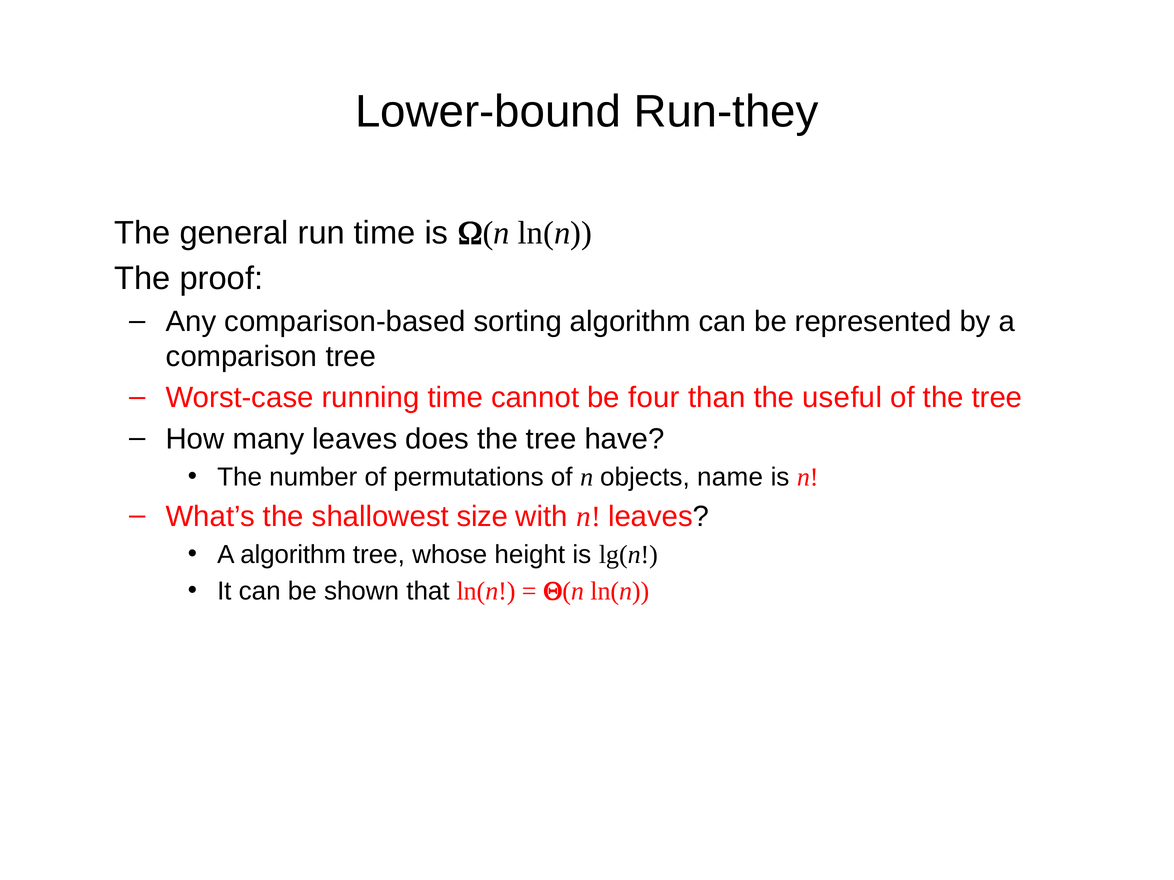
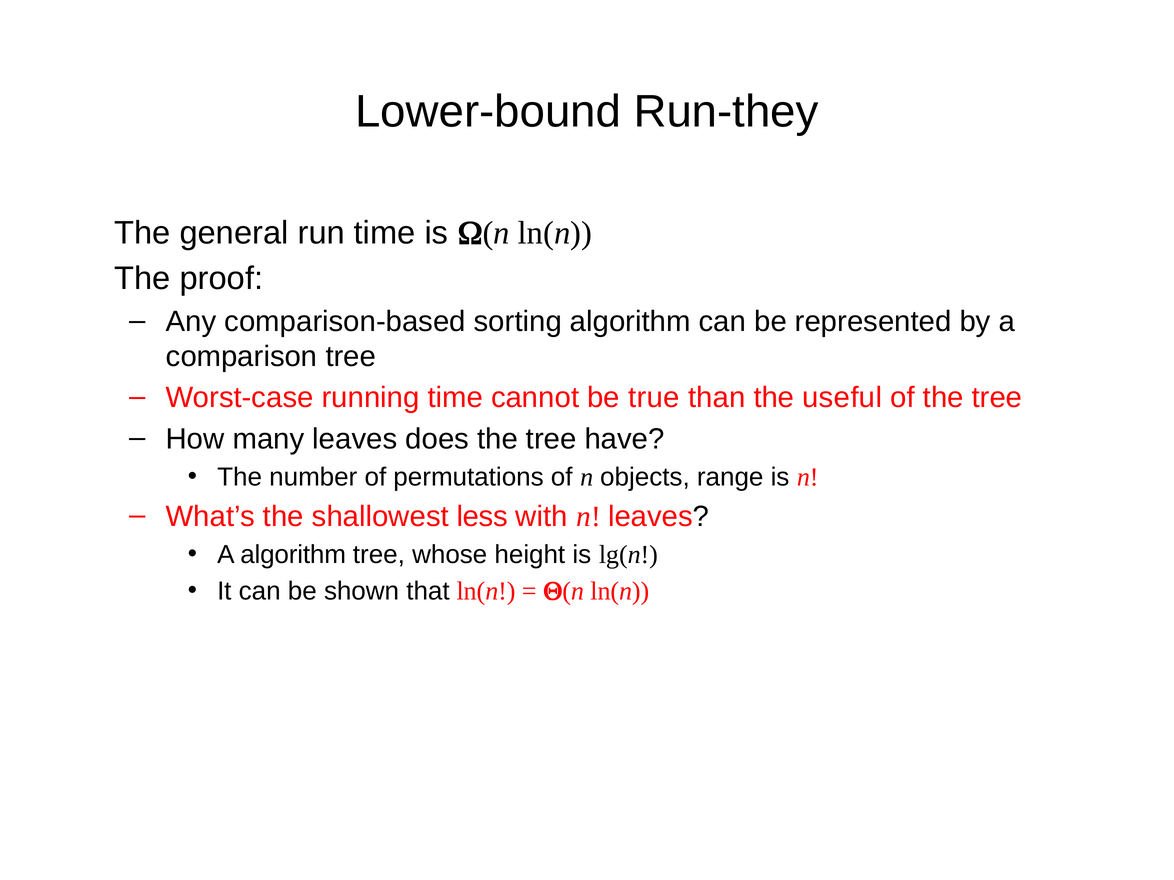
four: four -> true
name: name -> range
size: size -> less
